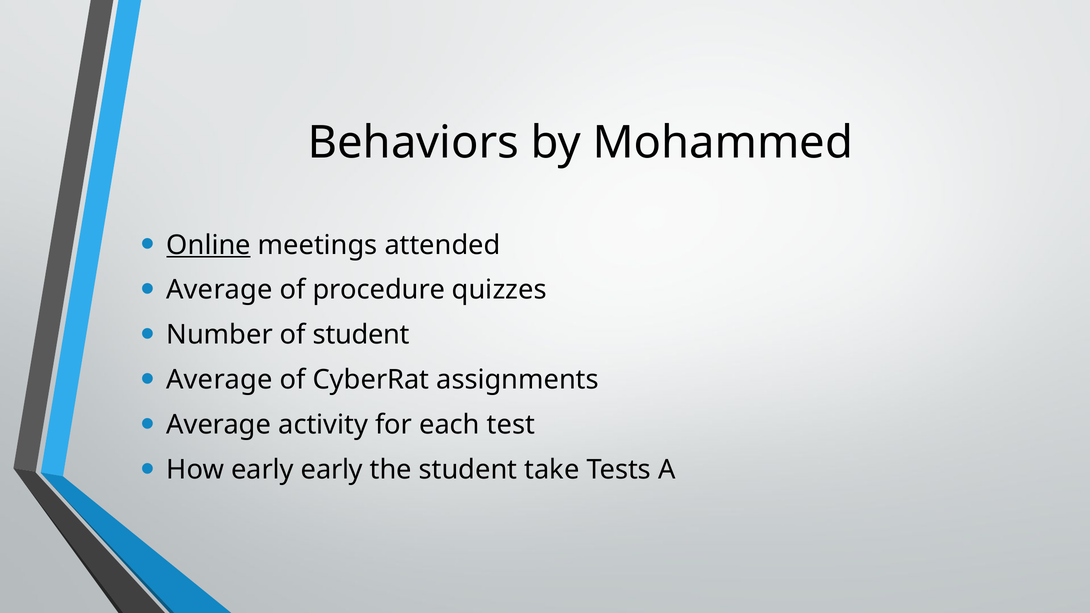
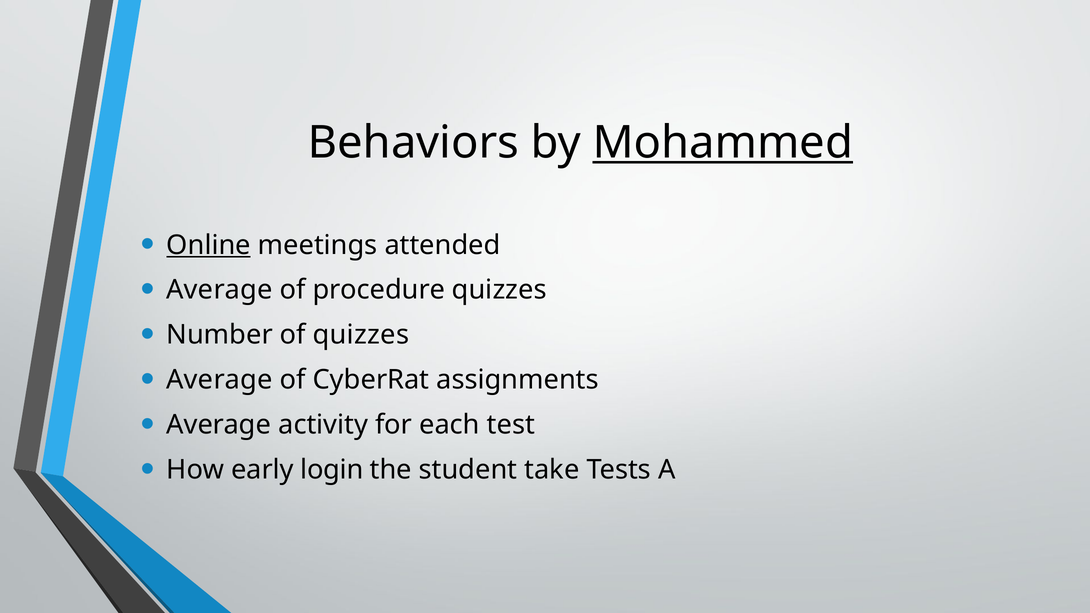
Mohammed underline: none -> present
of student: student -> quizzes
early early: early -> login
